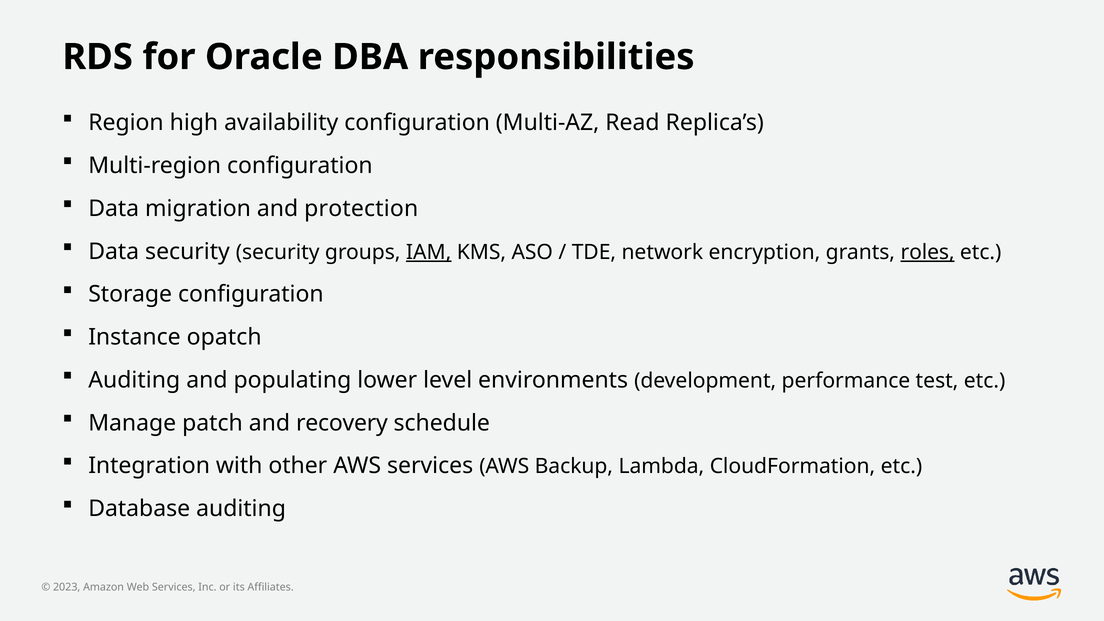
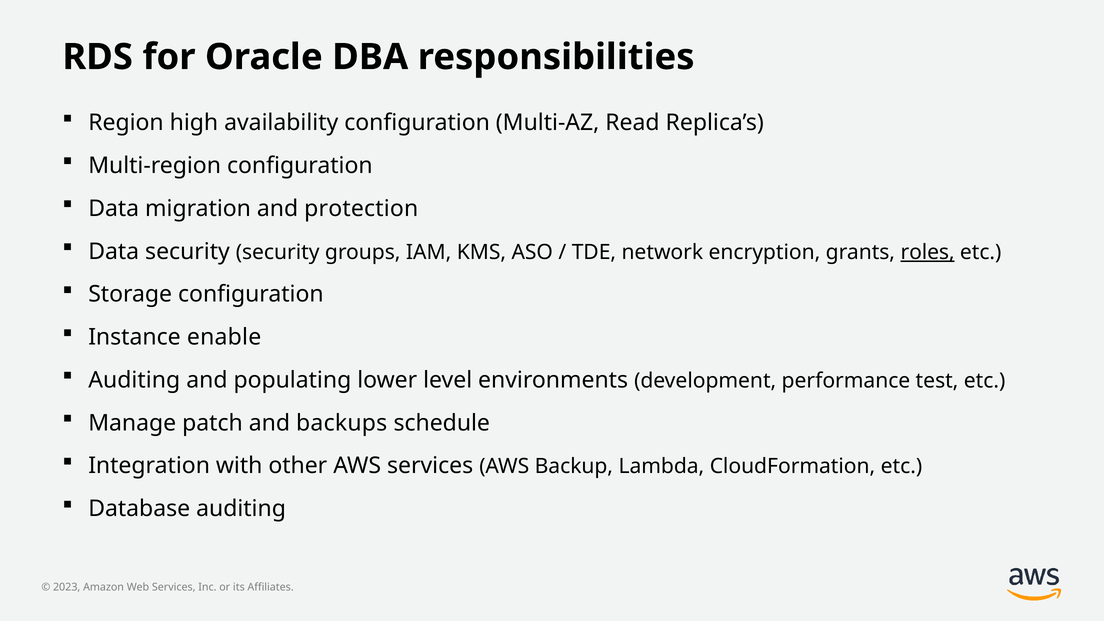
IAM underline: present -> none
opatch: opatch -> enable
recovery: recovery -> backups
